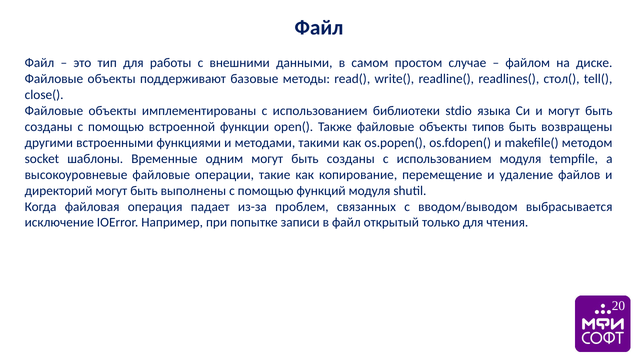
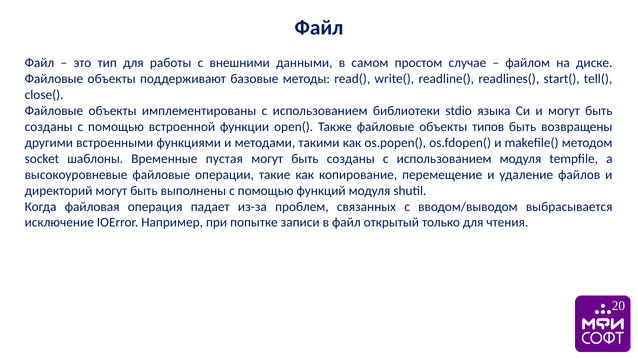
стол(: стол( -> start(
одним: одним -> пустая
